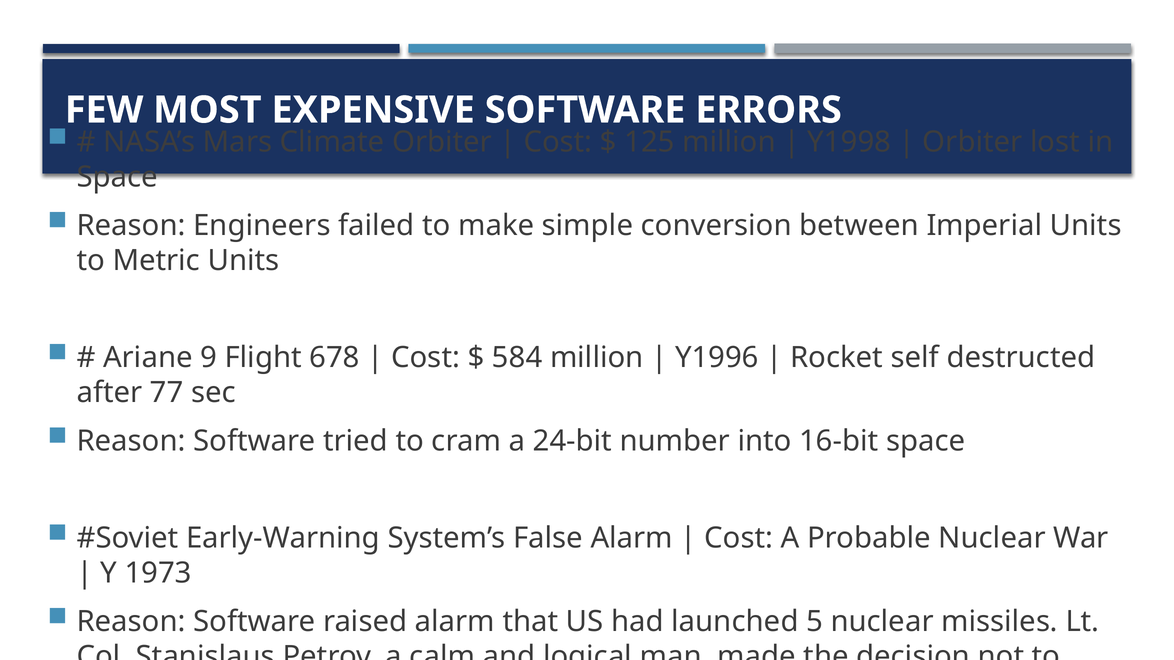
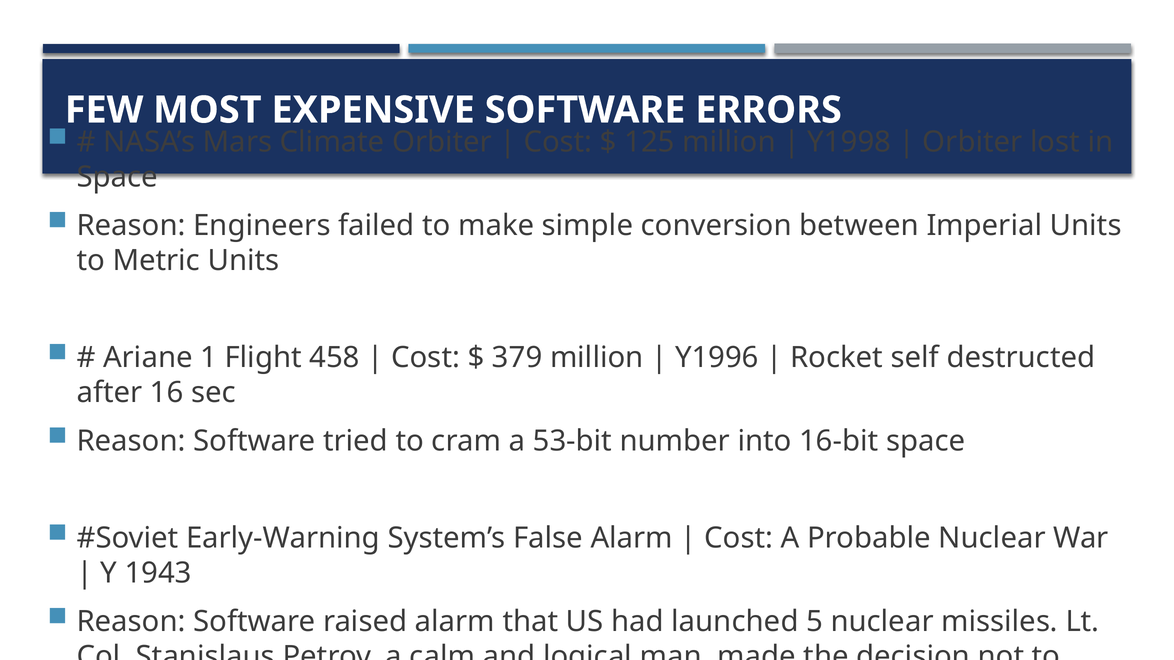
9: 9 -> 1
678: 678 -> 458
584: 584 -> 379
77: 77 -> 16
24-bit: 24-bit -> 53-bit
1973: 1973 -> 1943
